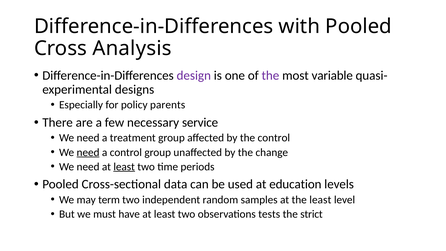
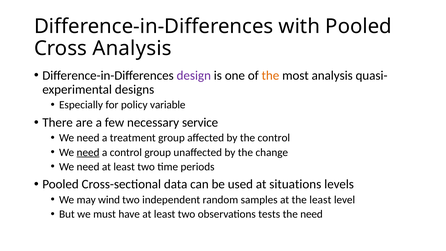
the at (270, 75) colour: purple -> orange
most variable: variable -> analysis
parents: parents -> variable
least at (124, 167) underline: present -> none
education: education -> situations
term: term -> wind
the strict: strict -> need
